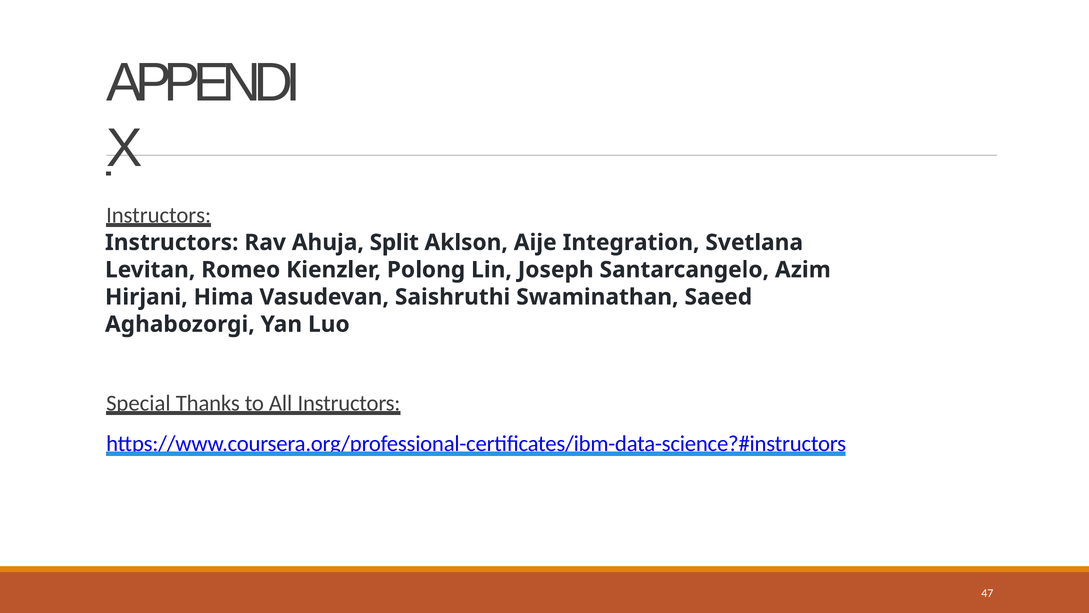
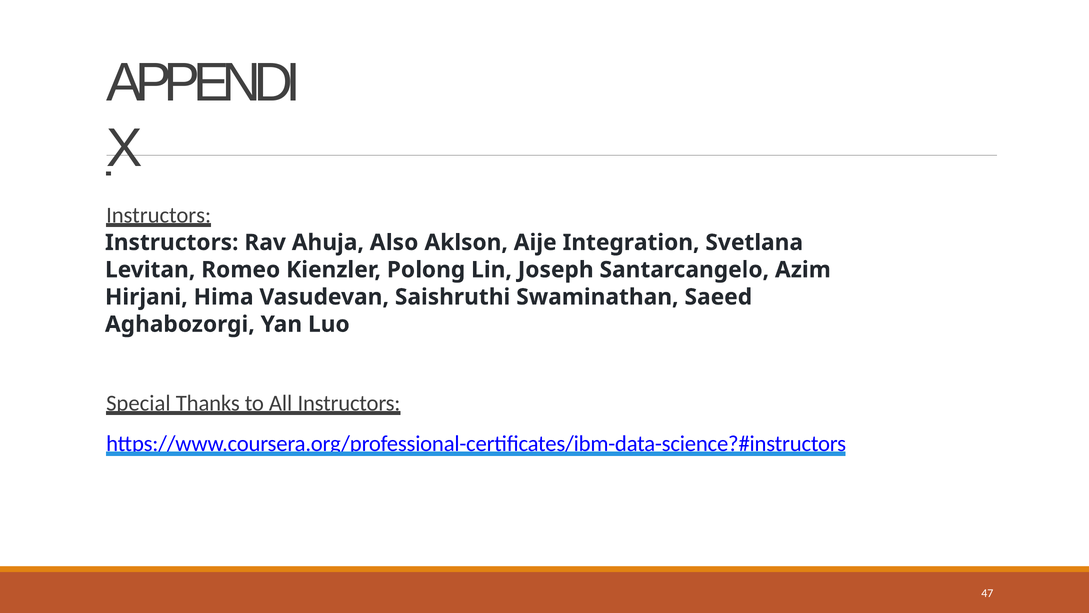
Split: Split -> Also
